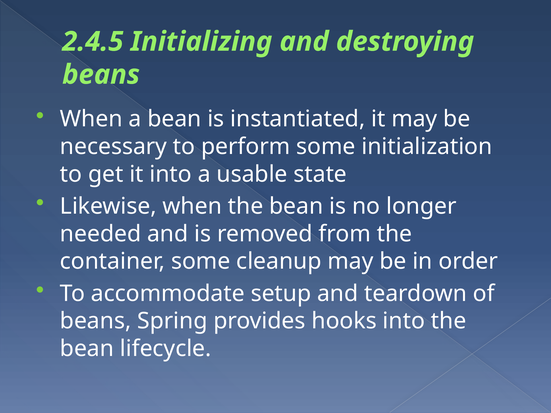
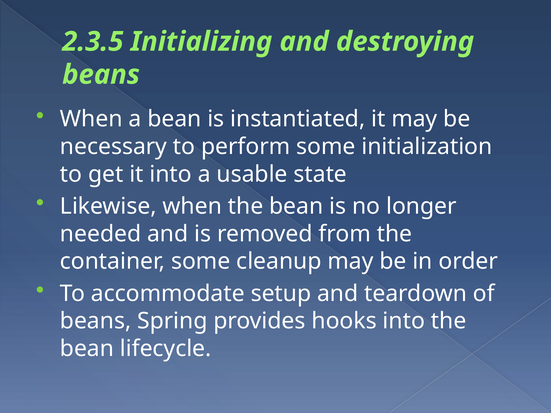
2.4.5: 2.4.5 -> 2.3.5
